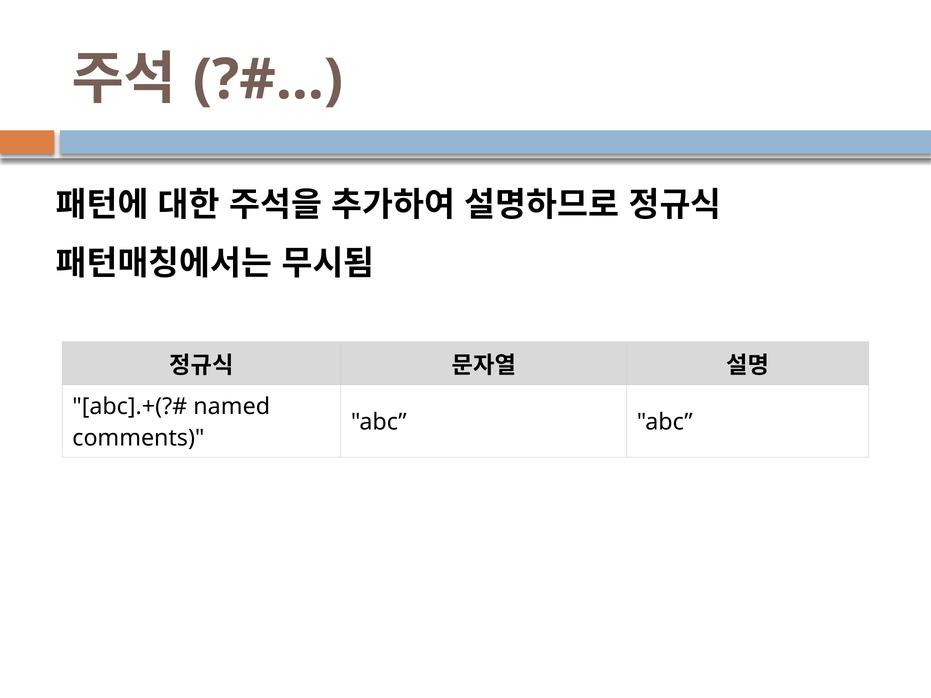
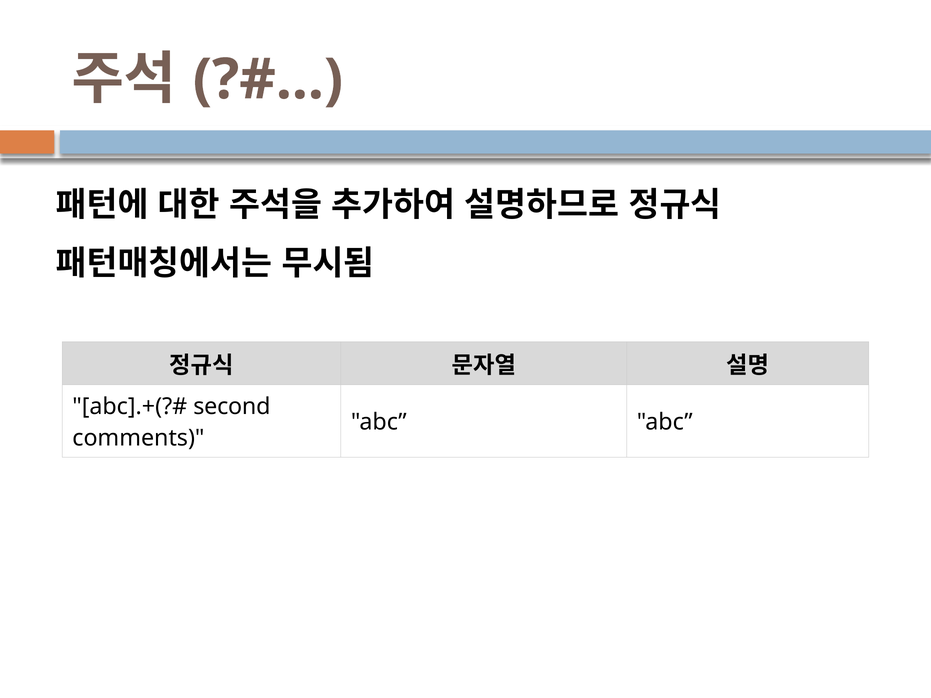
named: named -> second
